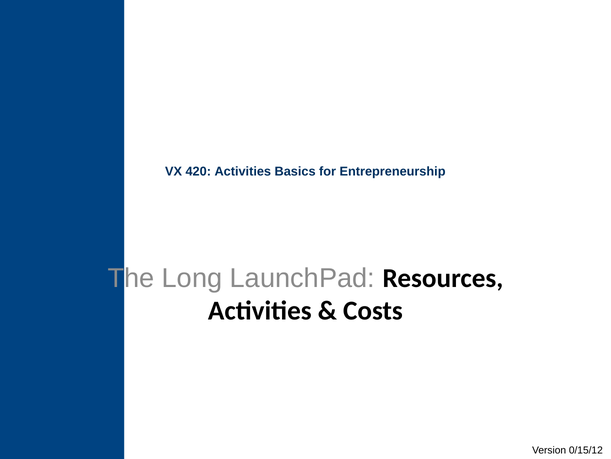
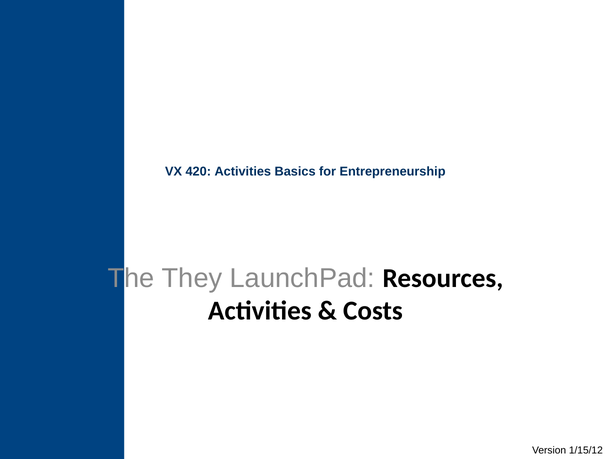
Long: Long -> They
0/15/12: 0/15/12 -> 1/15/12
